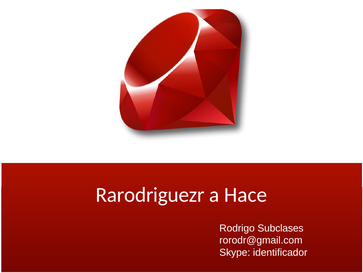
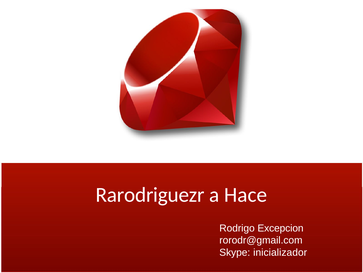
Subclases: Subclases -> Excepcion
identificador: identificador -> inicializador
